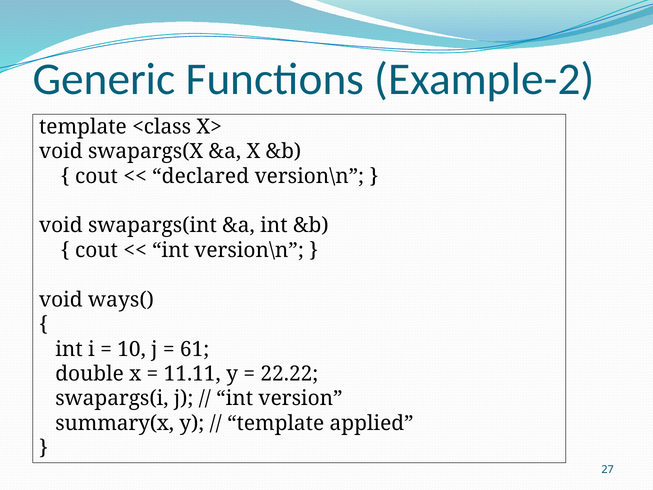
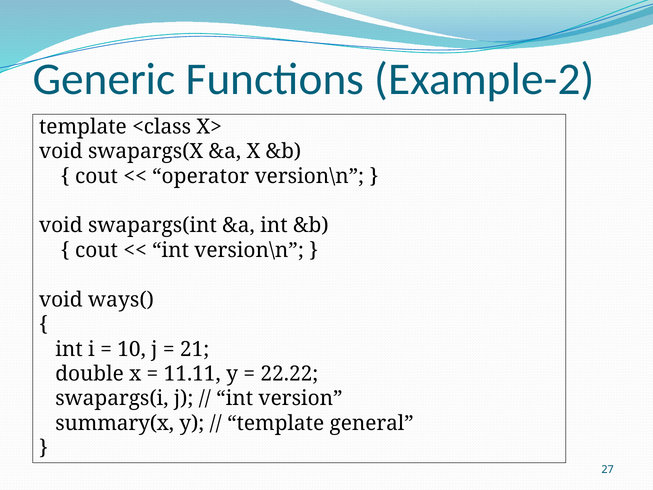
declared: declared -> operator
61: 61 -> 21
applied: applied -> general
